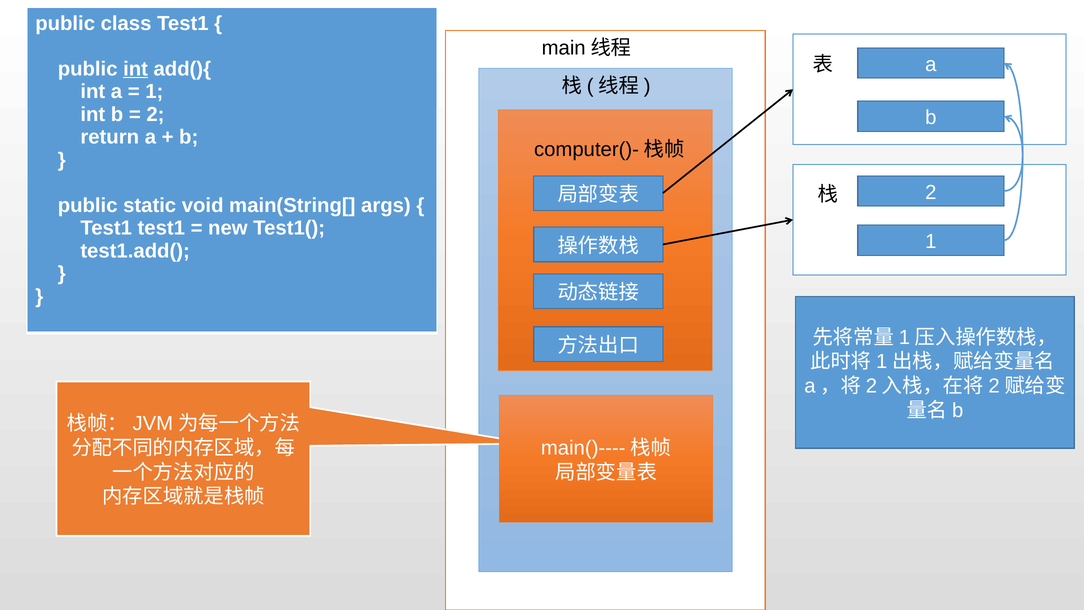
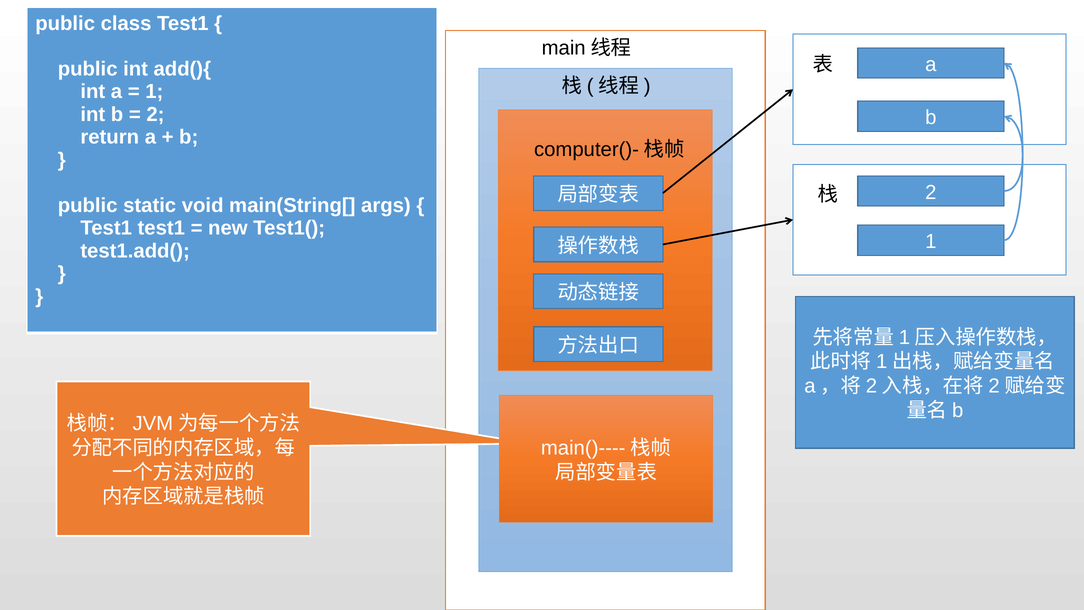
int at (136, 69) underline: present -> none
